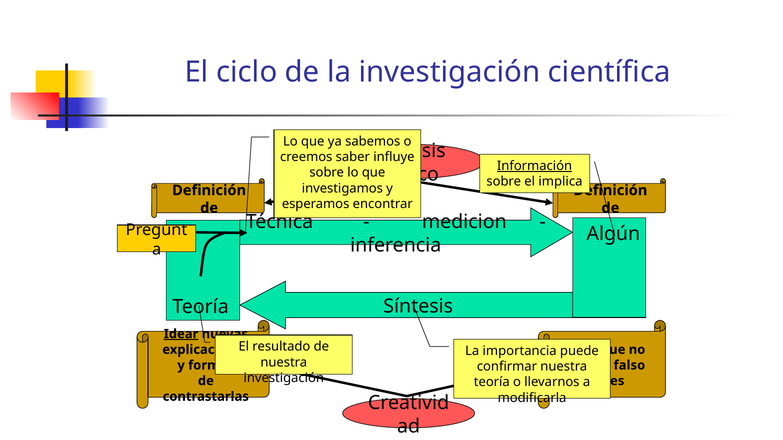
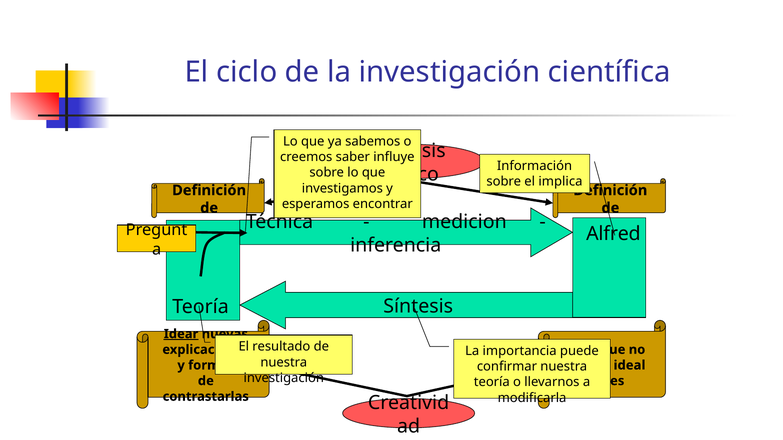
Información underline: present -> none
Algún: Algún -> Alfred
falso: falso -> ideal
